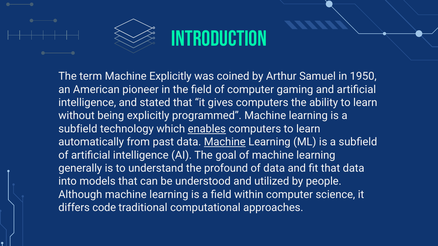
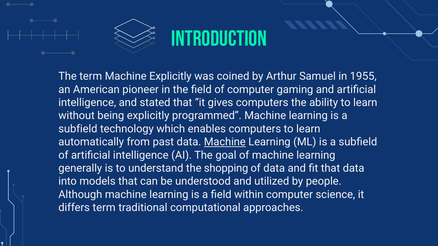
1950: 1950 -> 1955
enables underline: present -> none
profound: profound -> shopping
differs code: code -> term
